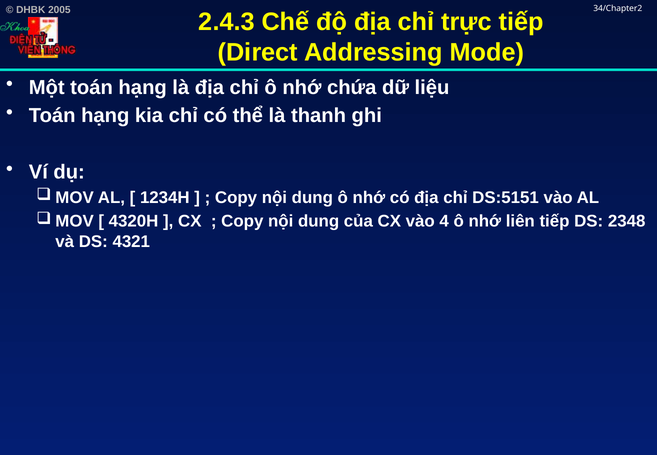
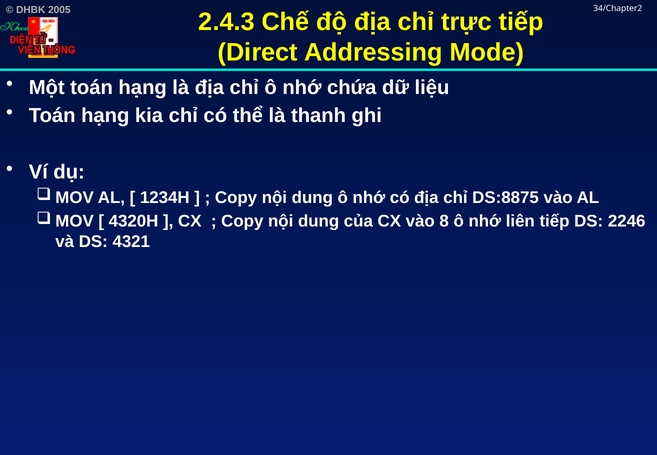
DS:5151: DS:5151 -> DS:8875
4: 4 -> 8
2348: 2348 -> 2246
